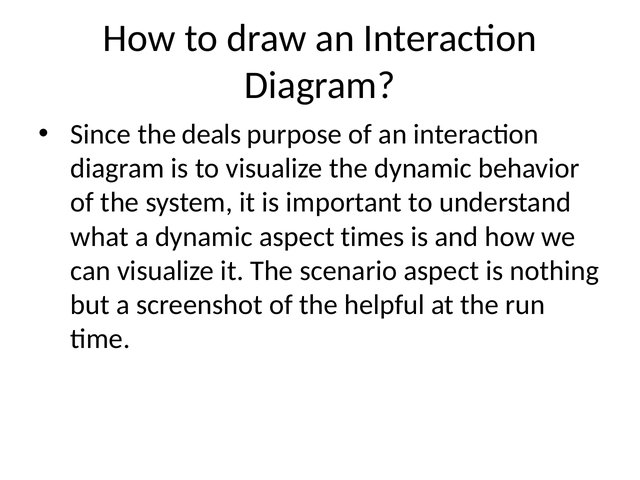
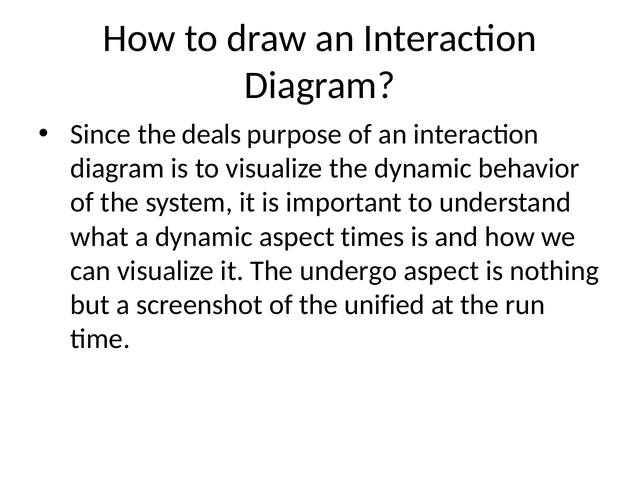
scenario: scenario -> undergo
helpful: helpful -> unified
